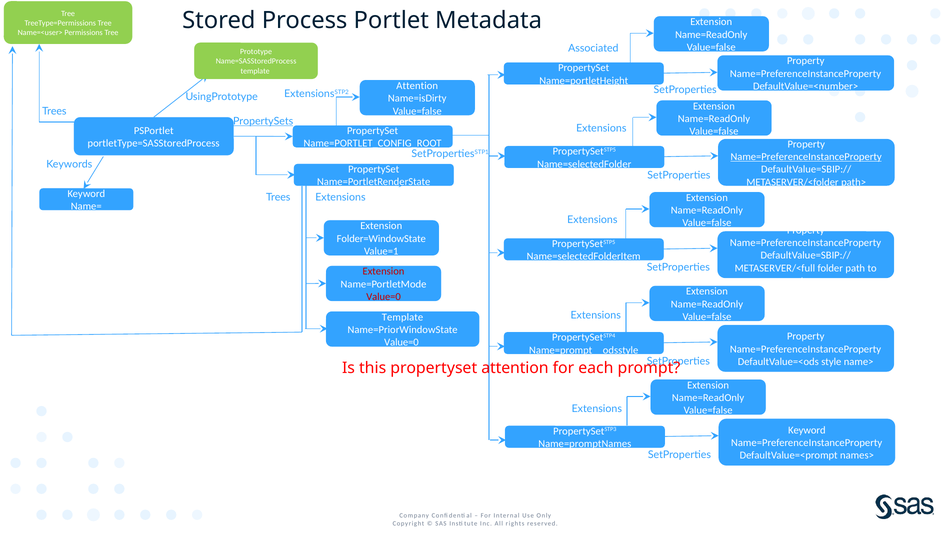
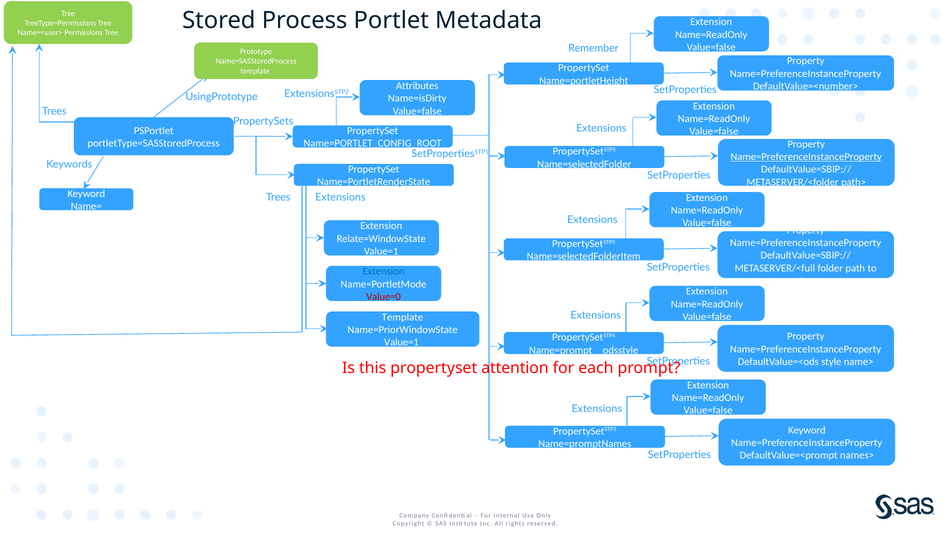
Associated: Associated -> Remember
Attention at (417, 86): Attention -> Attributes
PropertySets underline: present -> none
Folder=WindowState: Folder=WindowState -> Relate=WindowState
Extension at (383, 272) colour: red -> blue
Value=0 at (401, 343): Value=0 -> Value=1
